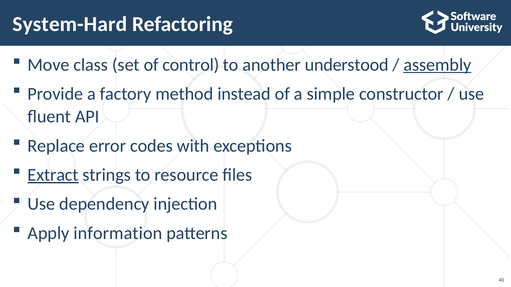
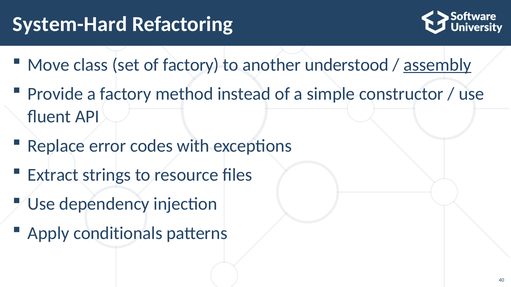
of control: control -> factory
Extract underline: present -> none
information: information -> conditionals
